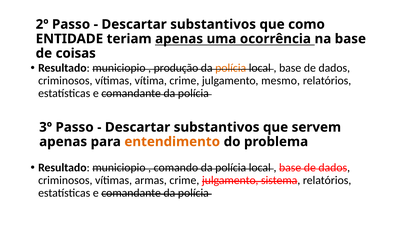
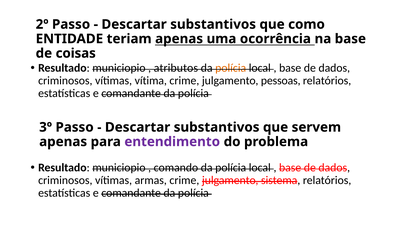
produção: produção -> atributos
mesmo: mesmo -> pessoas
entendimento colour: orange -> purple
